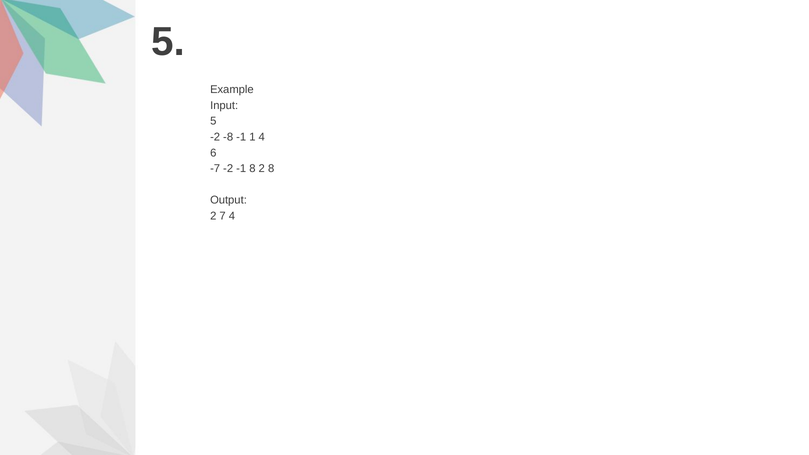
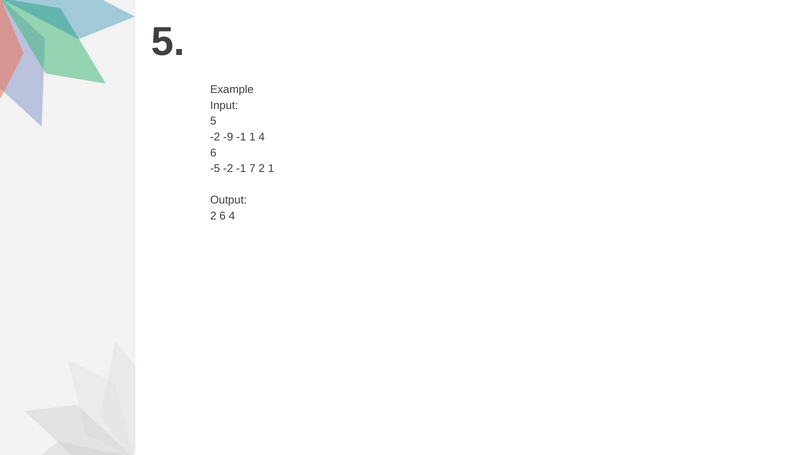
-8: -8 -> -9
-7: -7 -> -5
-1 8: 8 -> 7
2 8: 8 -> 1
2 7: 7 -> 6
